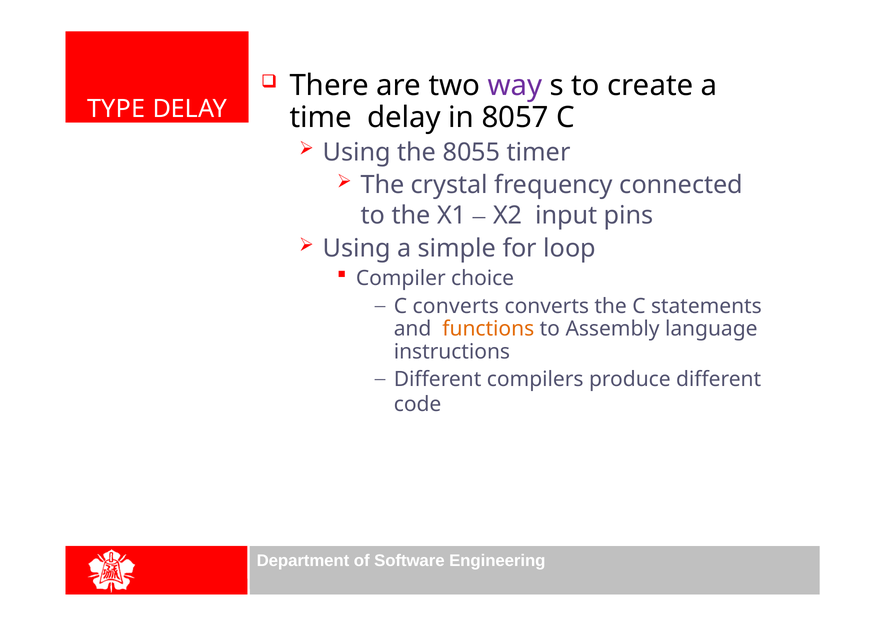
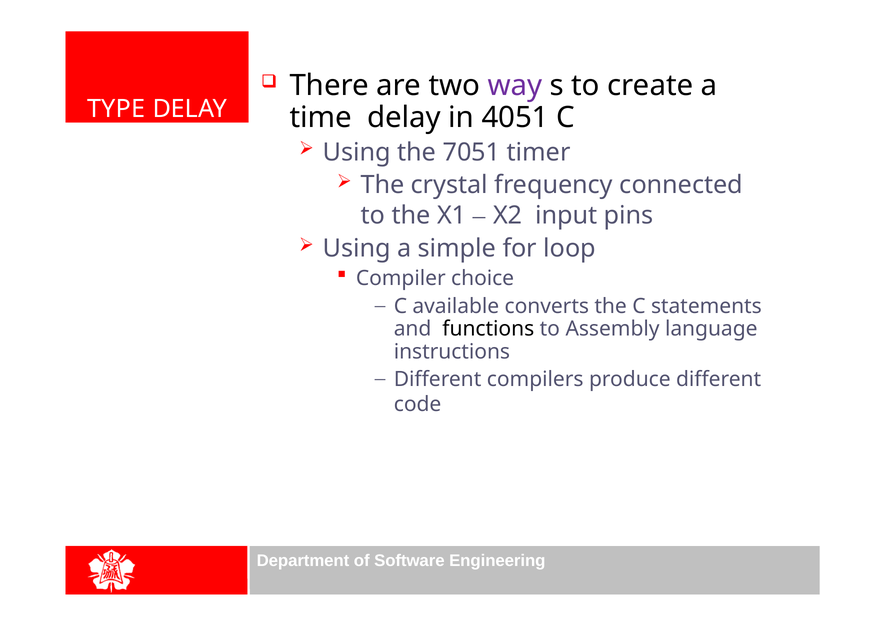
8057: 8057 -> 4051
8055: 8055 -> 7051
C converts: converts -> available
functions colour: orange -> black
